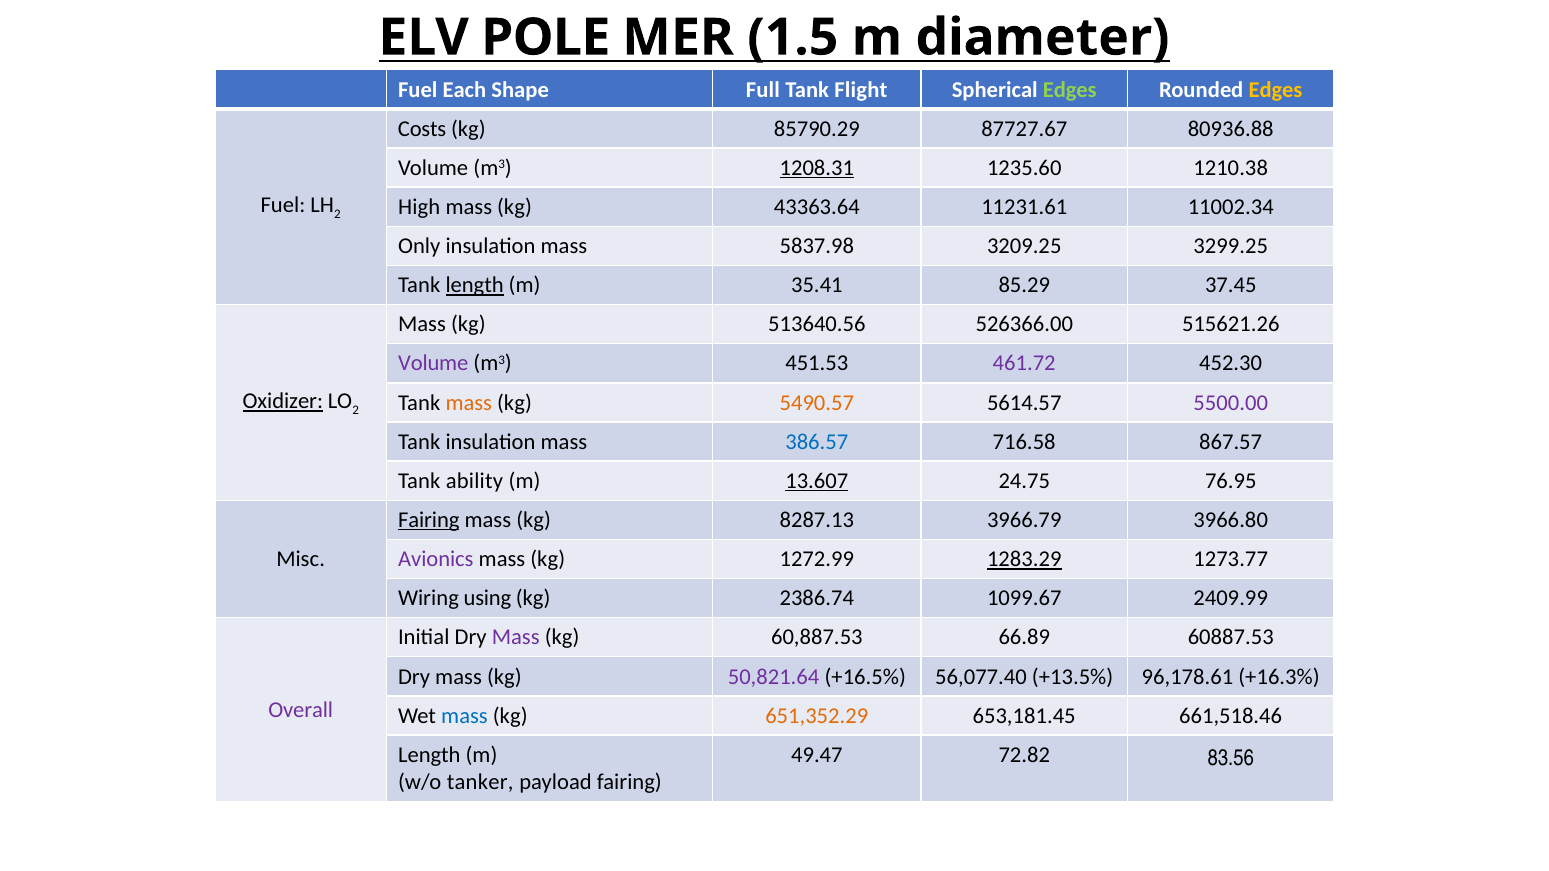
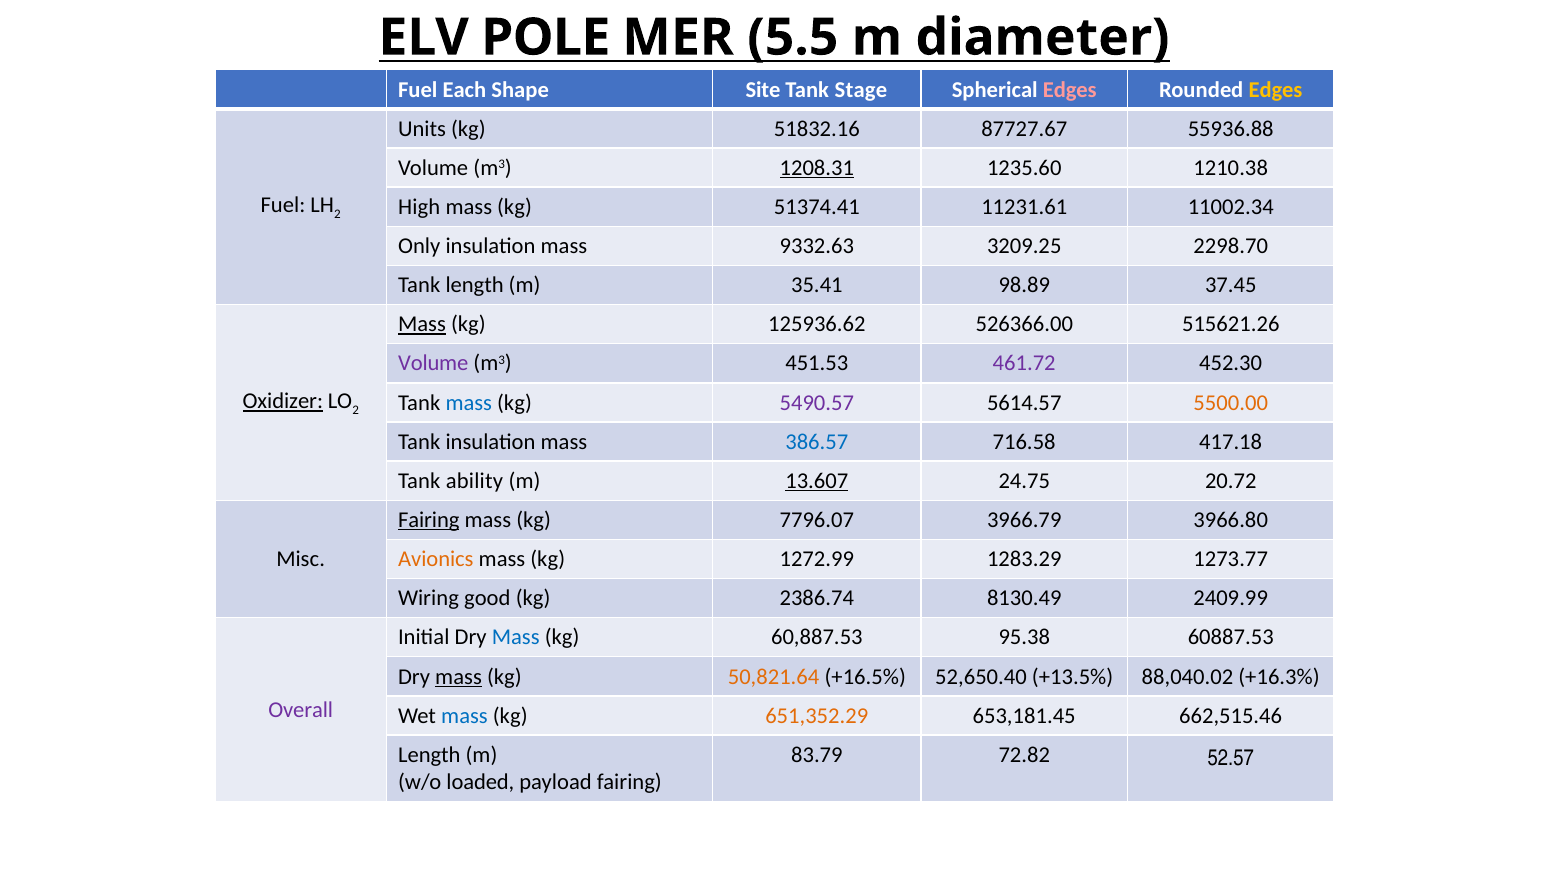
1.5: 1.5 -> 5.5
Full: Full -> Site
Flight: Flight -> Stage
Edges at (1070, 90) colour: light green -> pink
Costs: Costs -> Units
85790.29: 85790.29 -> 51832.16
80936.88: 80936.88 -> 55936.88
43363.64: 43363.64 -> 51374.41
5837.98: 5837.98 -> 9332.63
3299.25: 3299.25 -> 2298.70
length at (475, 285) underline: present -> none
85.29: 85.29 -> 98.89
Mass at (422, 325) underline: none -> present
513640.56: 513640.56 -> 125936.62
mass at (469, 403) colour: orange -> blue
5490.57 colour: orange -> purple
5500.00 colour: purple -> orange
867.57: 867.57 -> 417.18
76.95: 76.95 -> 20.72
8287.13: 8287.13 -> 7796.07
Avionics colour: purple -> orange
1283.29 underline: present -> none
using: using -> good
1099.67: 1099.67 -> 8130.49
Mass at (516, 638) colour: purple -> blue
66.89: 66.89 -> 95.38
mass at (459, 677) underline: none -> present
50,821.64 colour: purple -> orange
56,077.40: 56,077.40 -> 52,650.40
96,178.61: 96,178.61 -> 88,040.02
661,518.46: 661,518.46 -> 662,515.46
49.47: 49.47 -> 83.79
83.56: 83.56 -> 52.57
tanker: tanker -> loaded
